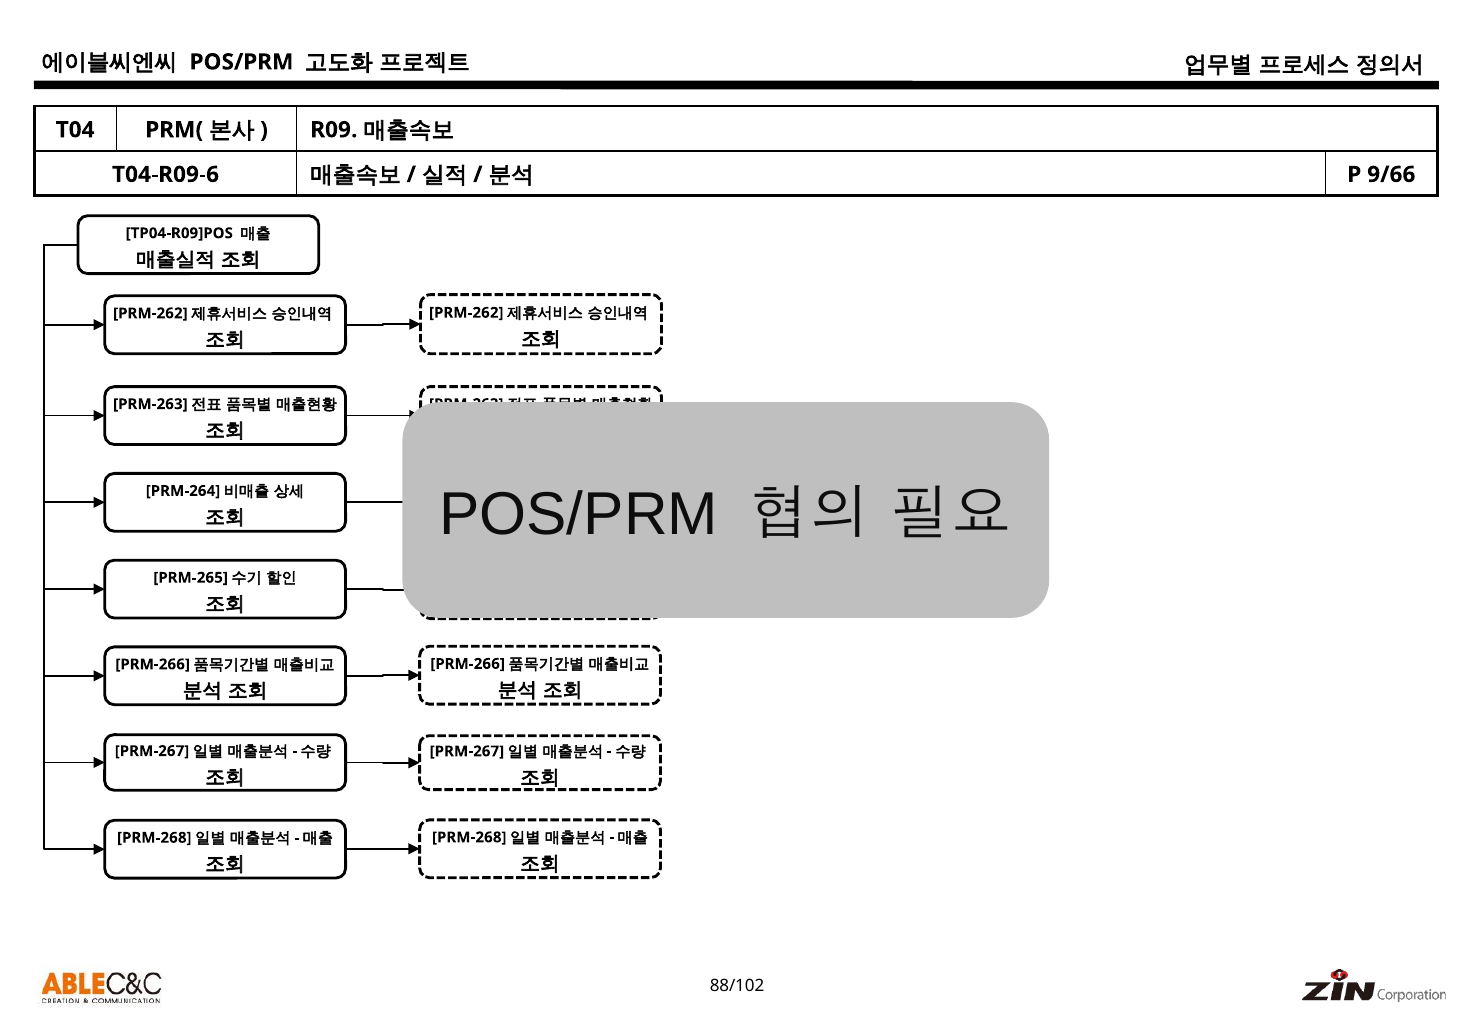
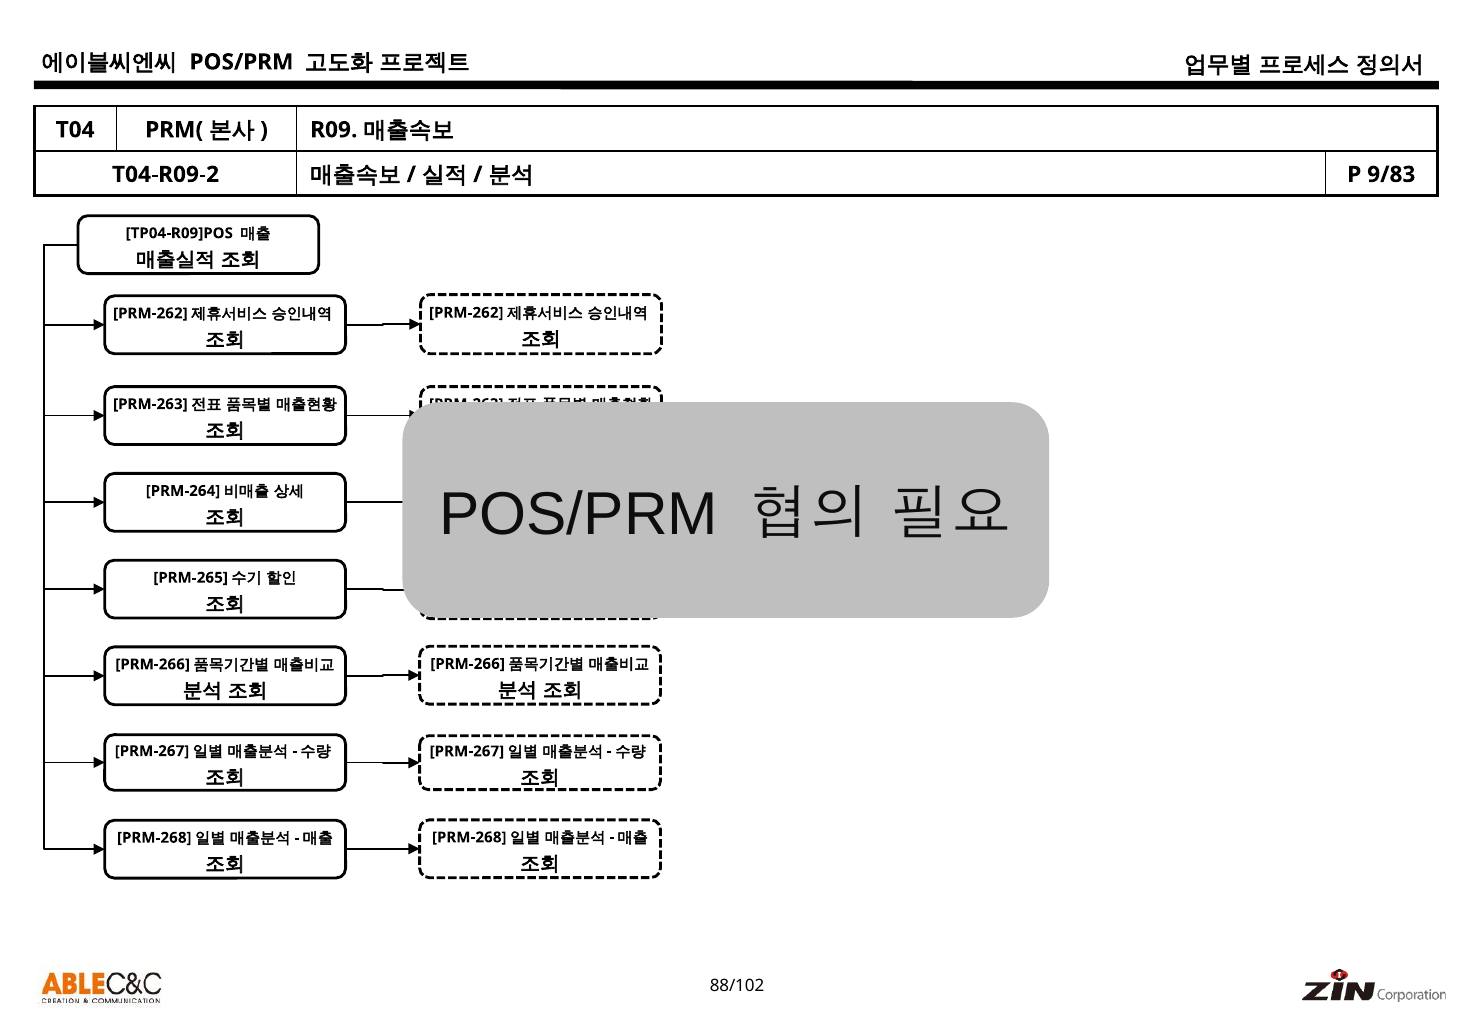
T04-R09-6: T04-R09-6 -> T04-R09-2
9/66: 9/66 -> 9/83
